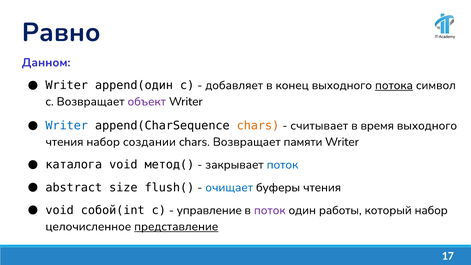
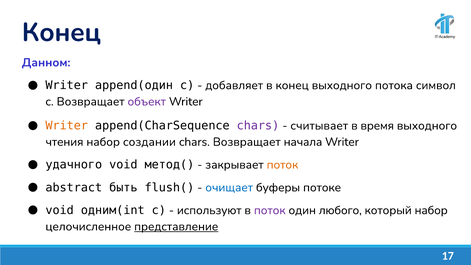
Равно at (61, 32): Равно -> Конец
потока underline: present -> none
Writer at (67, 126) colour: blue -> orange
chars at (258, 126) colour: orange -> purple
памяти: памяти -> начала
каталога: каталога -> удачного
поток at (282, 165) colour: blue -> orange
size: size -> быть
буферы чтения: чтения -> потоке
собой(int: собой(int -> одним(int
управление: управление -> используют
работы: работы -> любого
